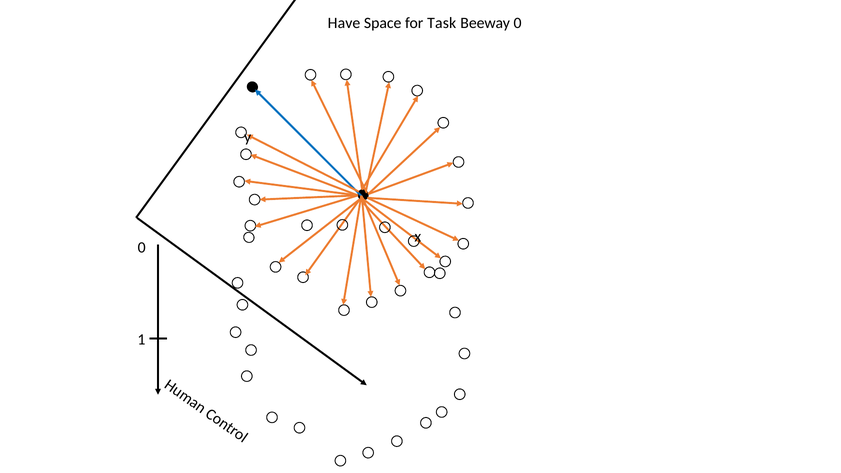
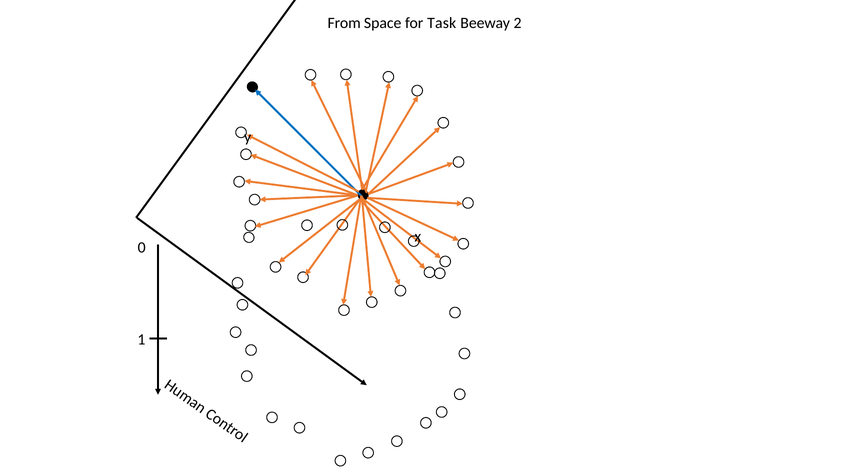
Have: Have -> From
Beeway 0: 0 -> 2
